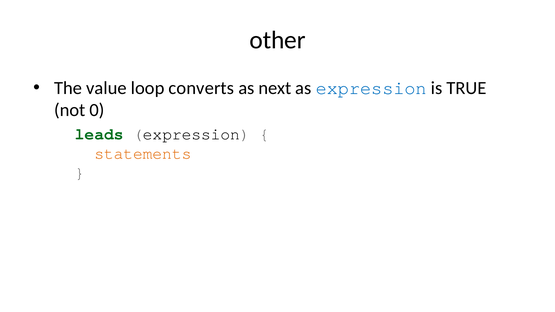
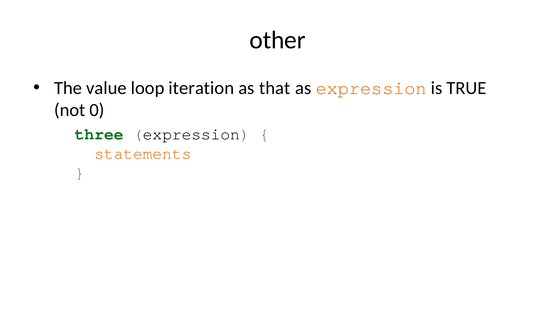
converts: converts -> iteration
next: next -> that
expression at (371, 88) colour: blue -> orange
leads: leads -> three
